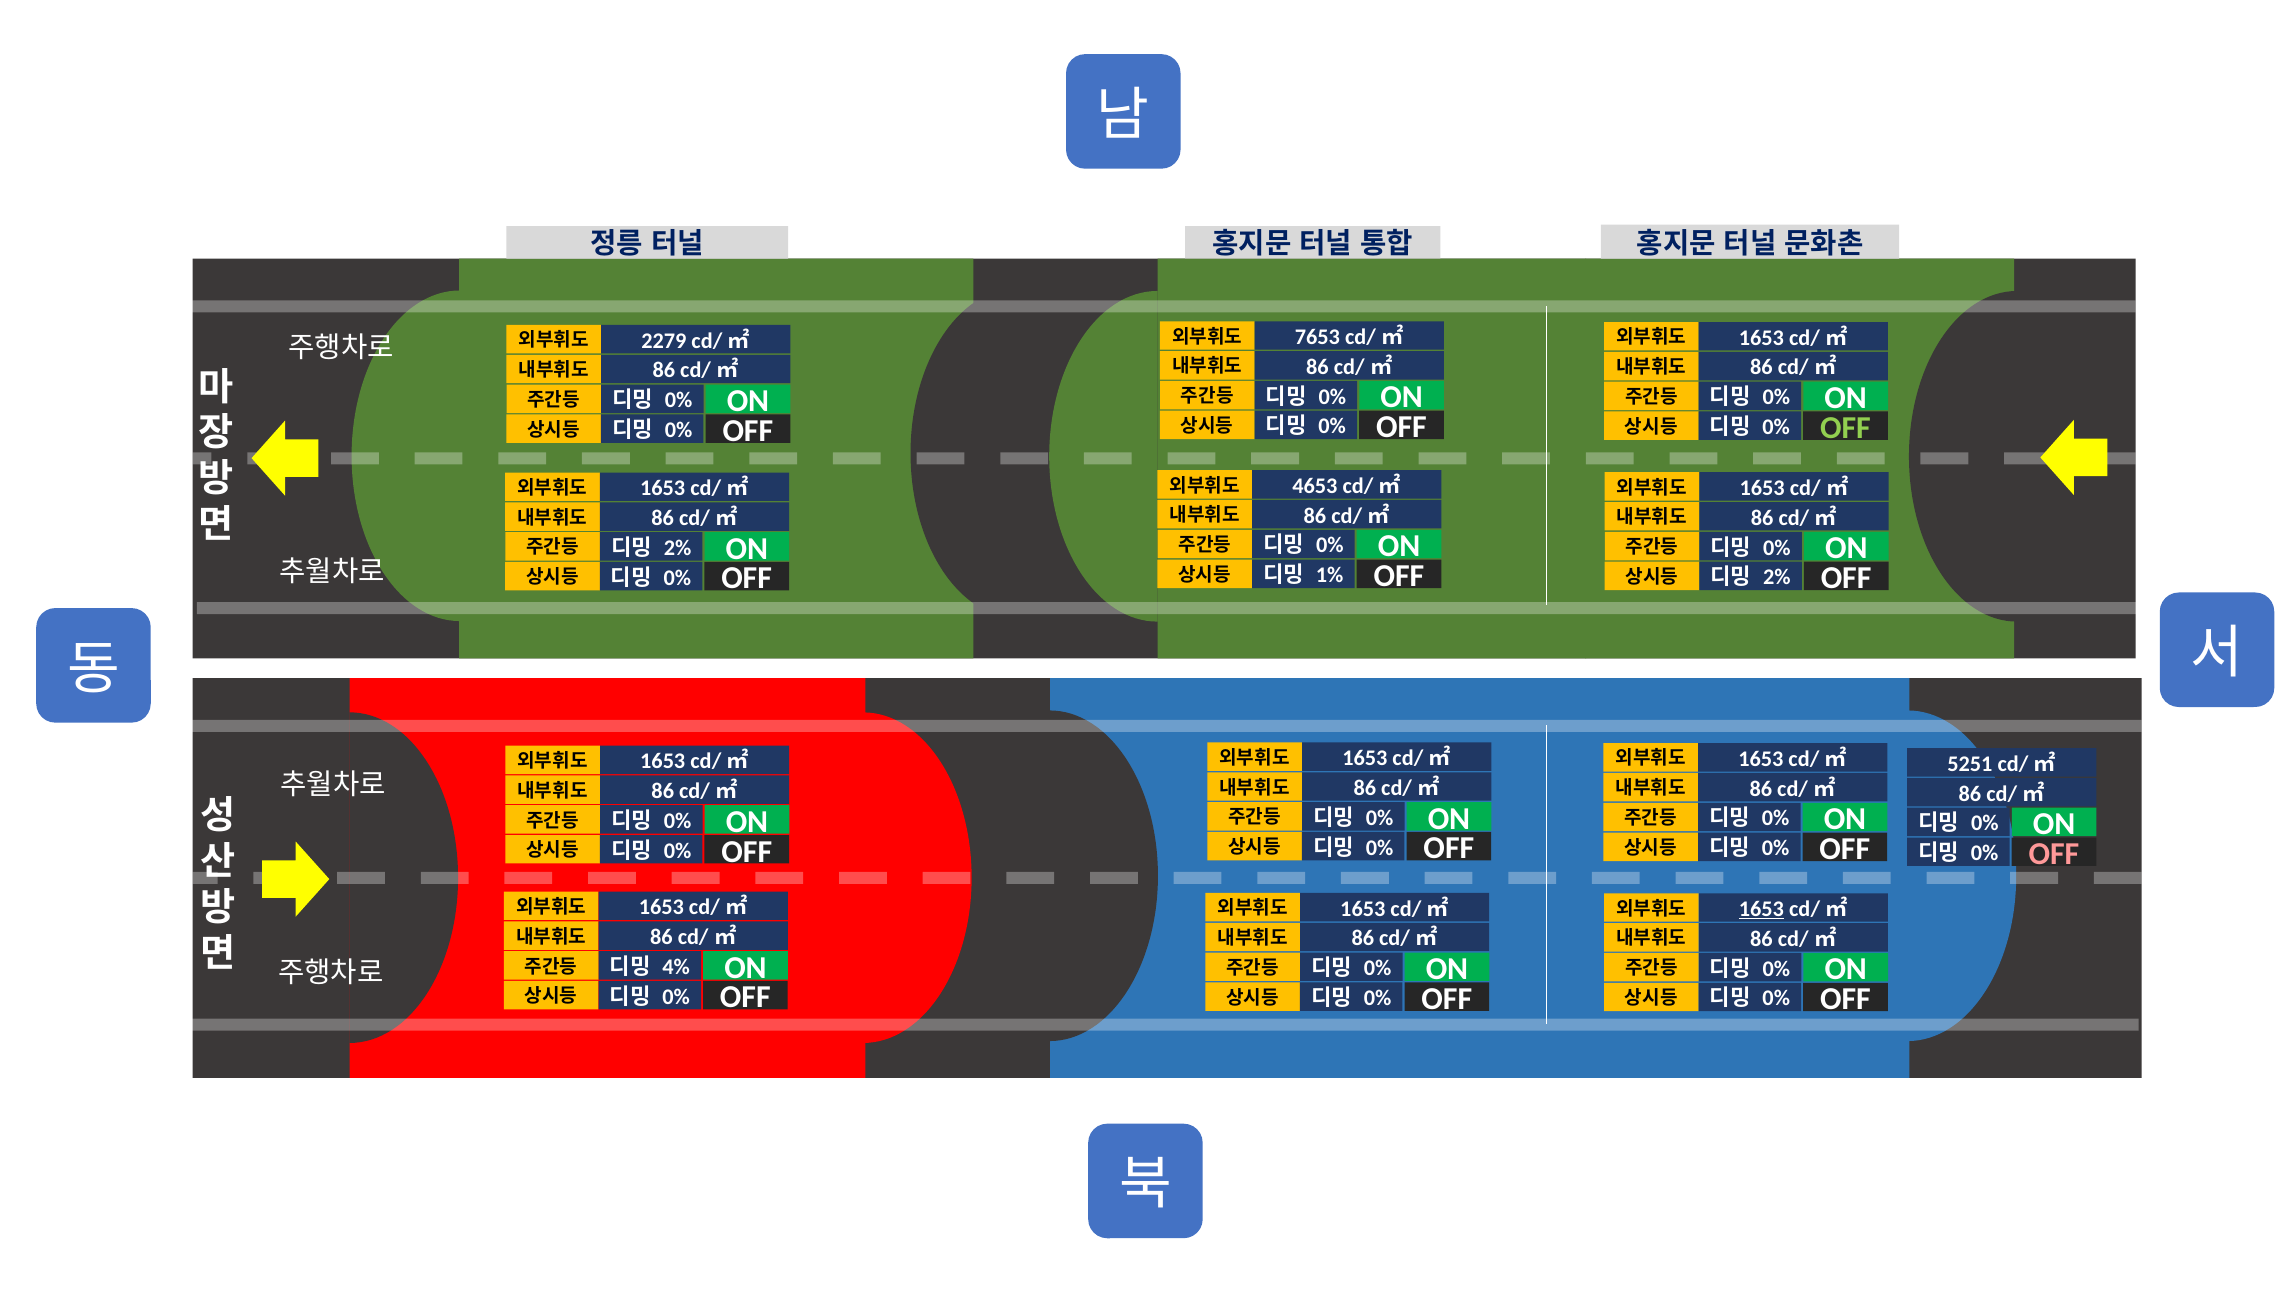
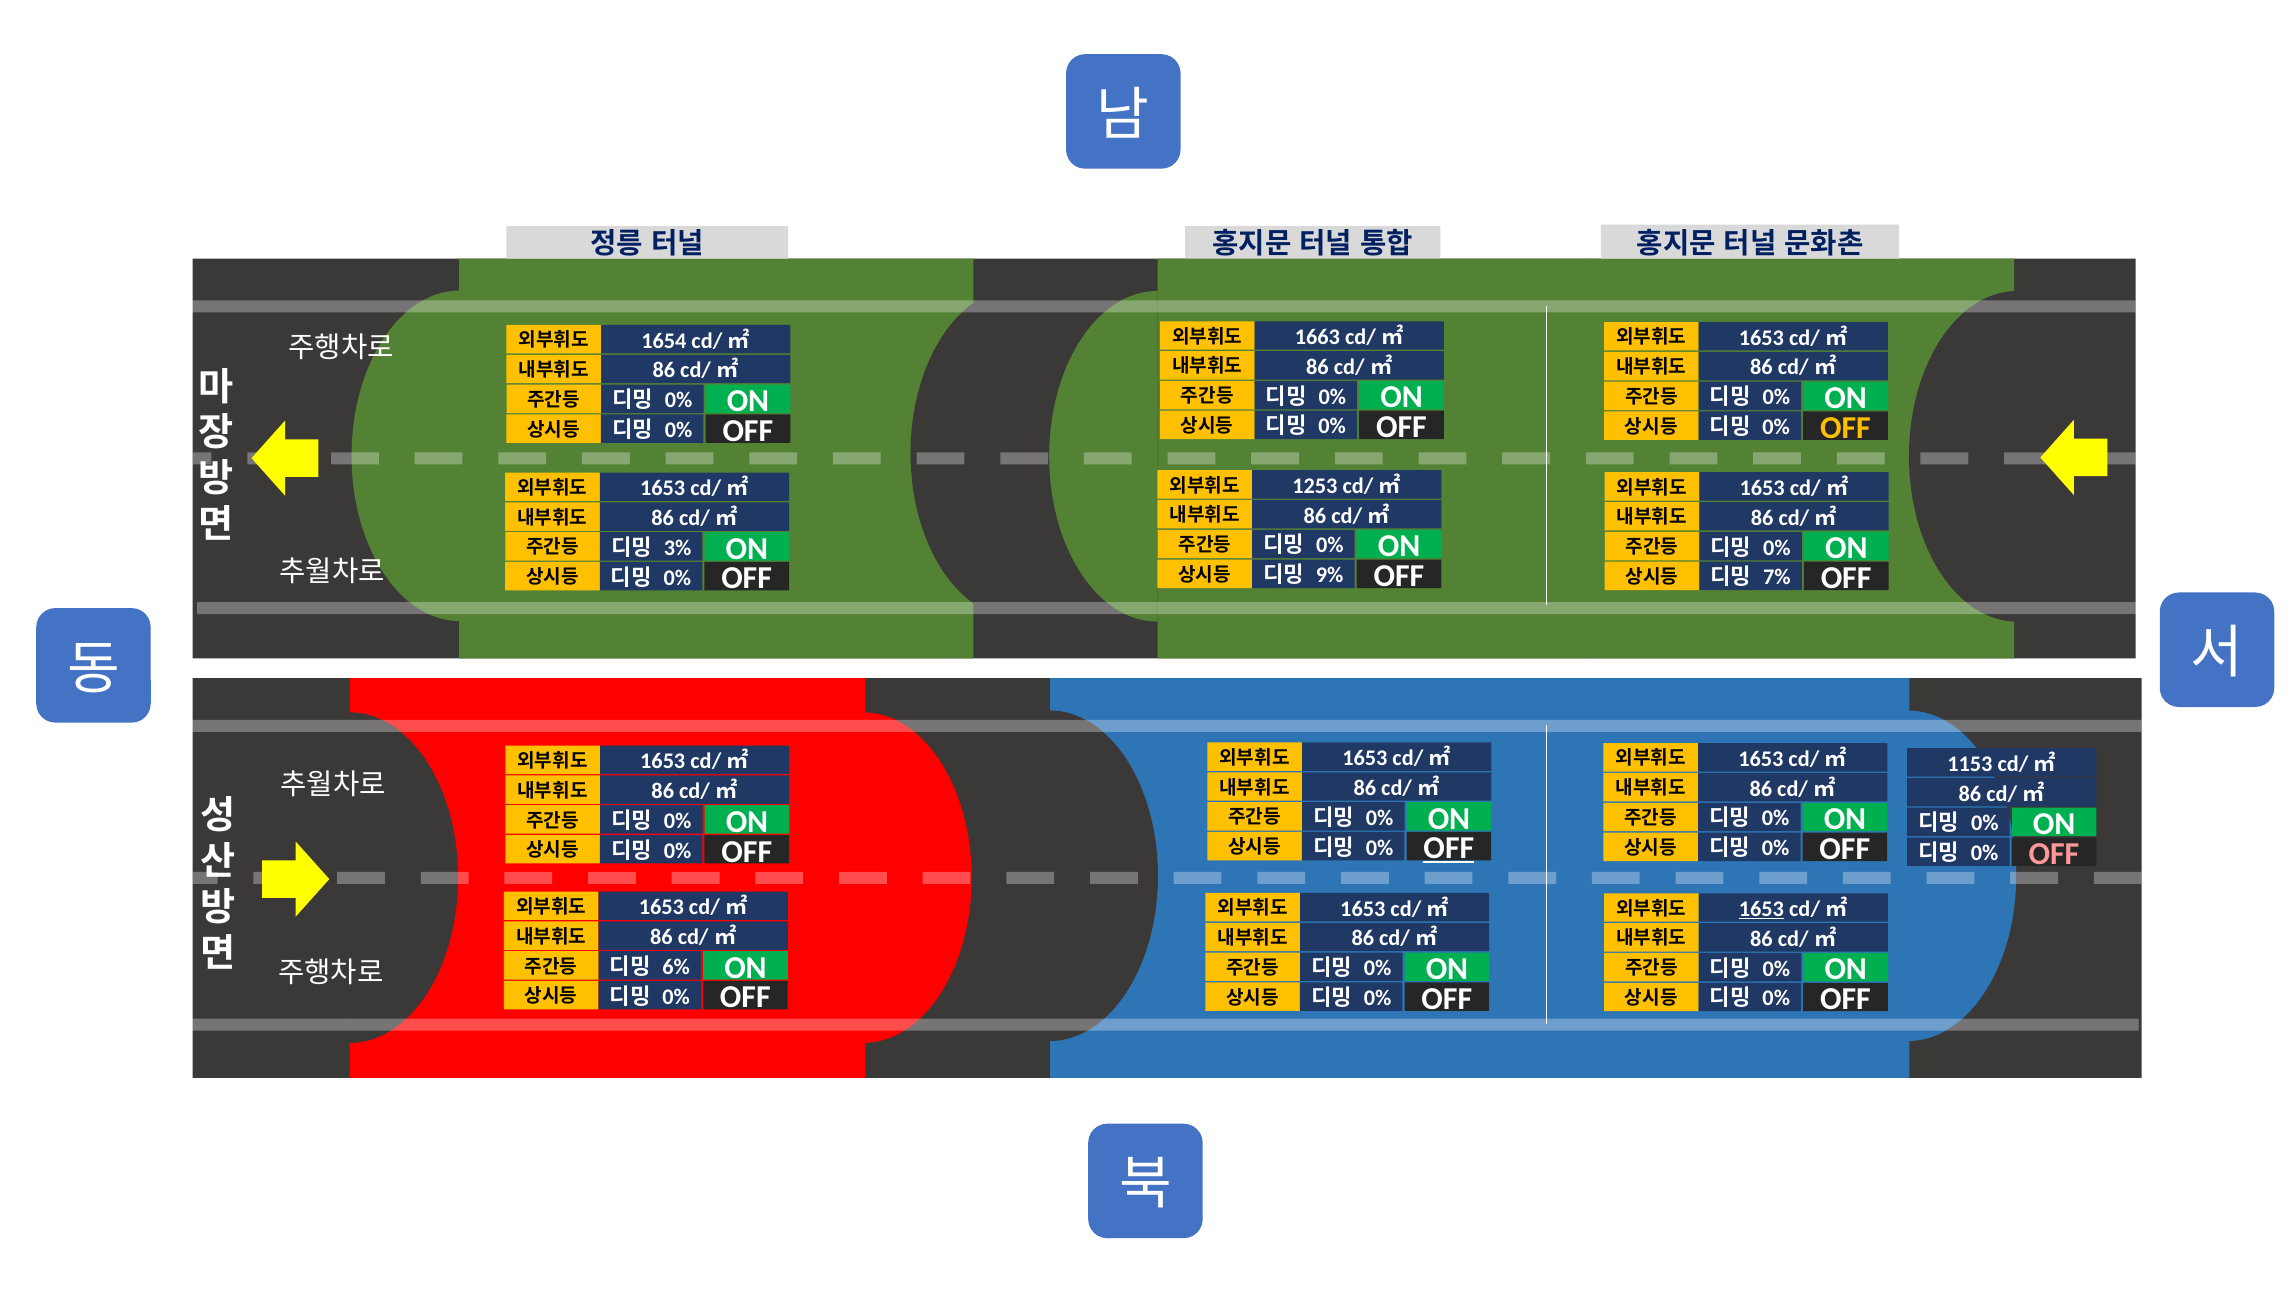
7653: 7653 -> 1663
2279: 2279 -> 1654
OFF at (1845, 428) colour: light green -> yellow
4653: 4653 -> 1253
2% at (678, 548): 2% -> 3%
1%: 1% -> 9%
2% at (1777, 577): 2% -> 7%
5251: 5251 -> 1153
OFF at (1449, 848) underline: none -> present
4%: 4% -> 6%
